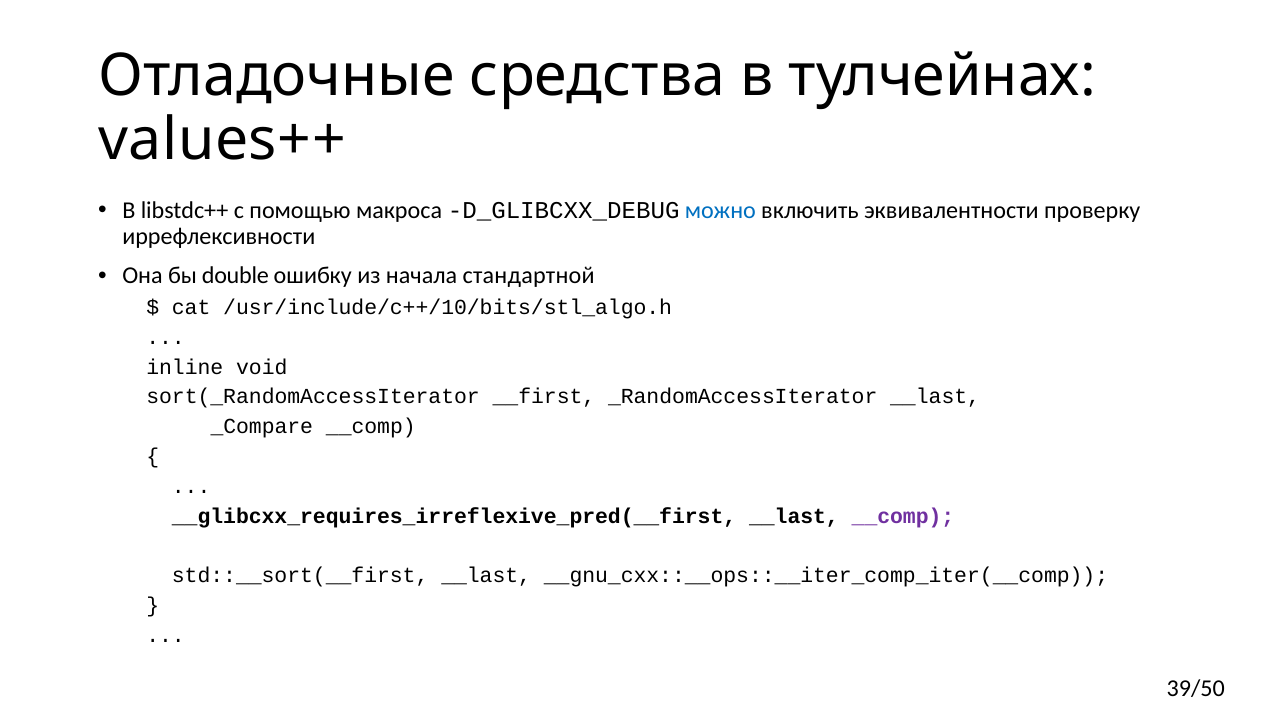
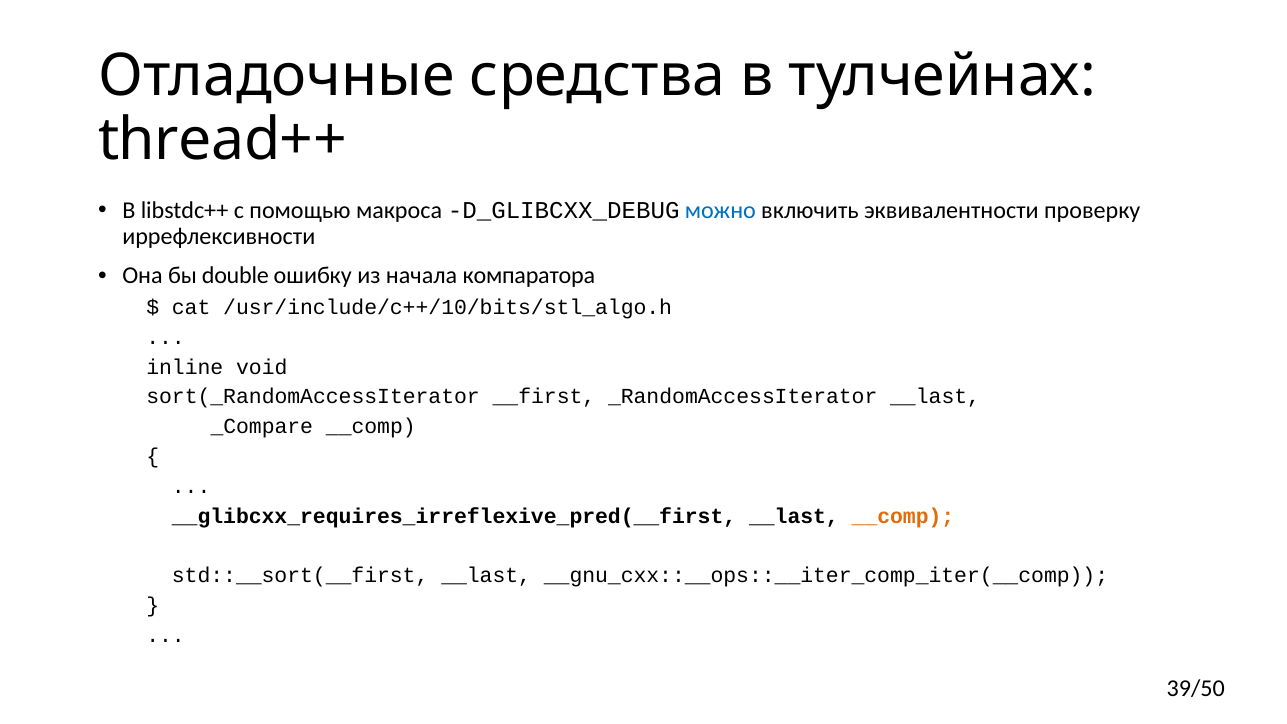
values++: values++ -> thread++
стандартной: стандартной -> компаратора
__comp at (903, 516) colour: purple -> orange
